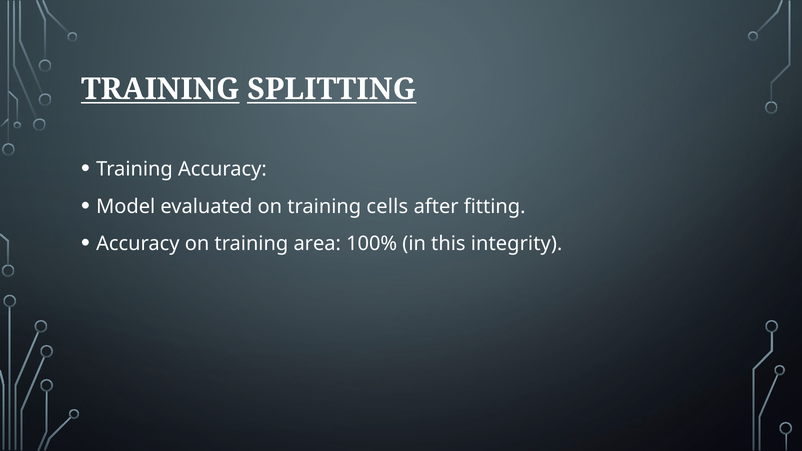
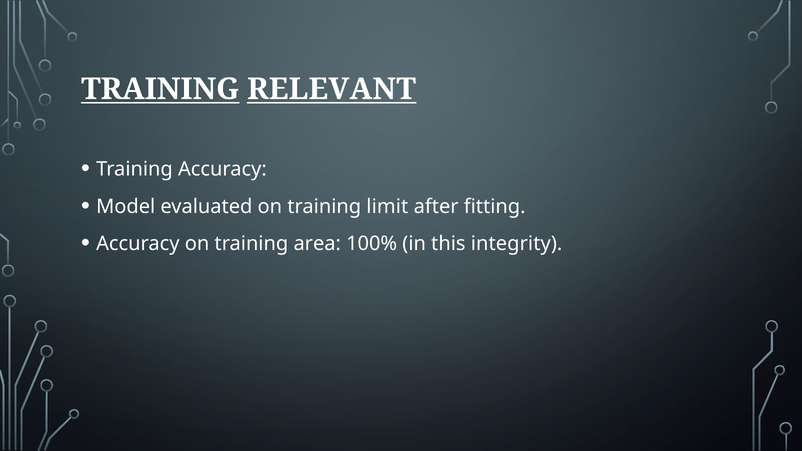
SPLITTING: SPLITTING -> RELEVANT
cells: cells -> limit
